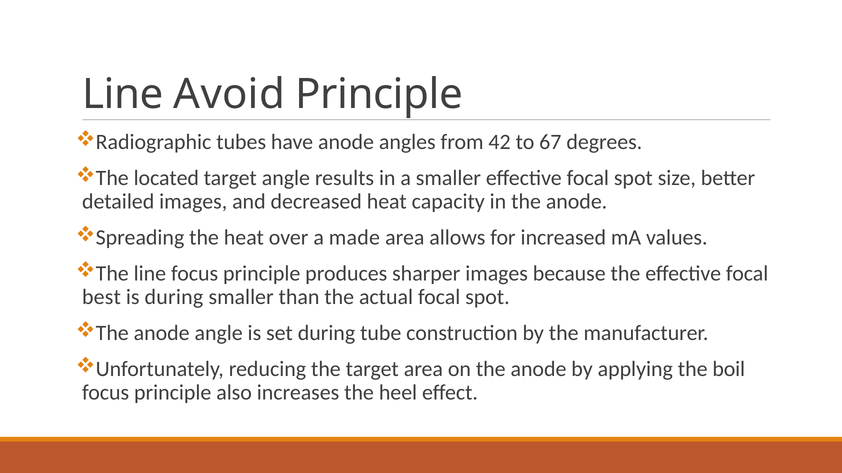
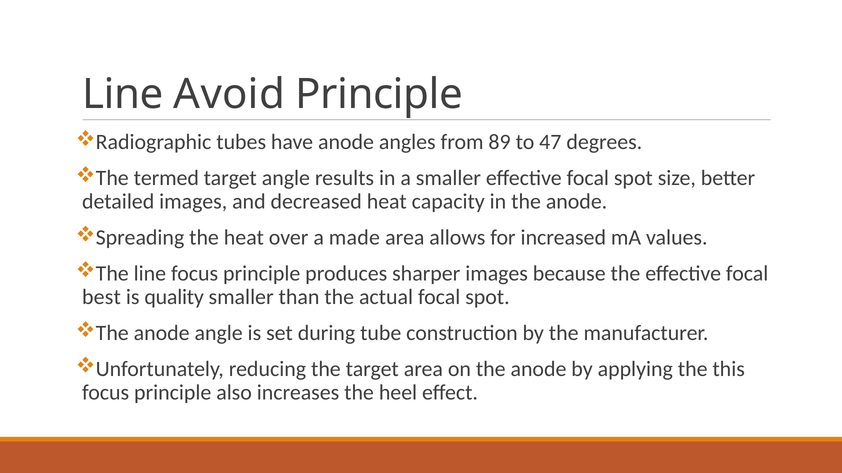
42: 42 -> 89
67: 67 -> 47
located: located -> termed
is during: during -> quality
boil: boil -> this
